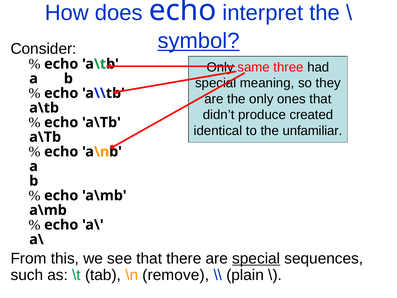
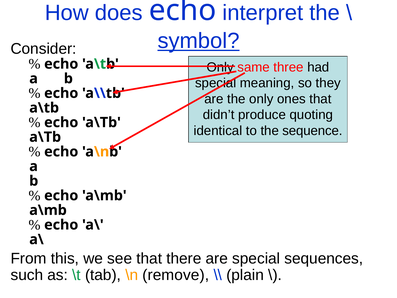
created: created -> quoting
unfamiliar: unfamiliar -> sequence
special at (256, 258) underline: present -> none
